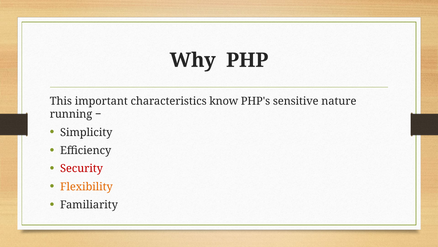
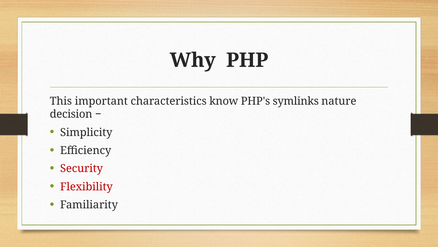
sensitive: sensitive -> symlinks
running: running -> decision
Flexibility colour: orange -> red
